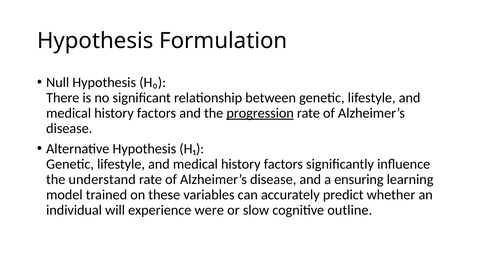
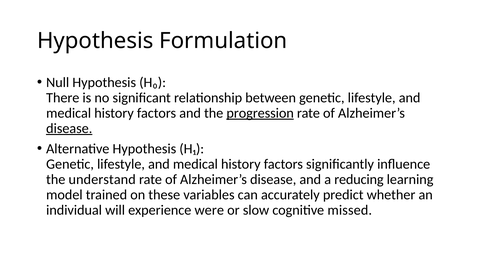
disease at (69, 128) underline: none -> present
ensuring: ensuring -> reducing
outline: outline -> missed
